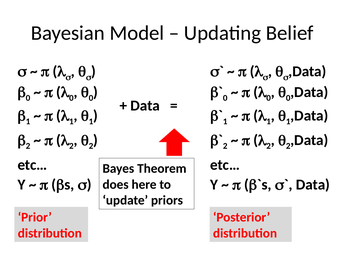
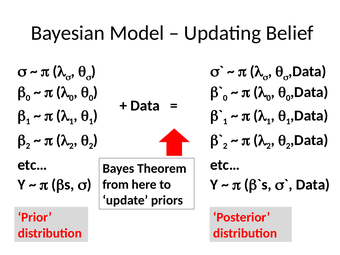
does: does -> from
